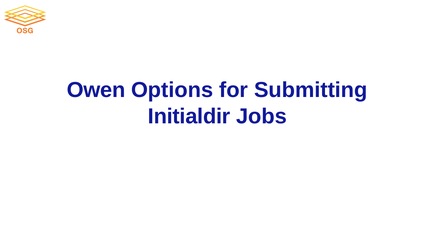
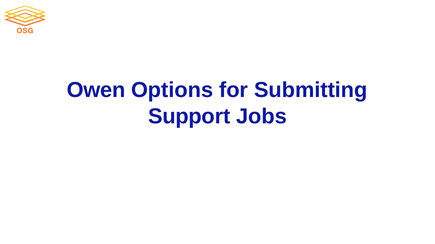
Initialdir: Initialdir -> Support
